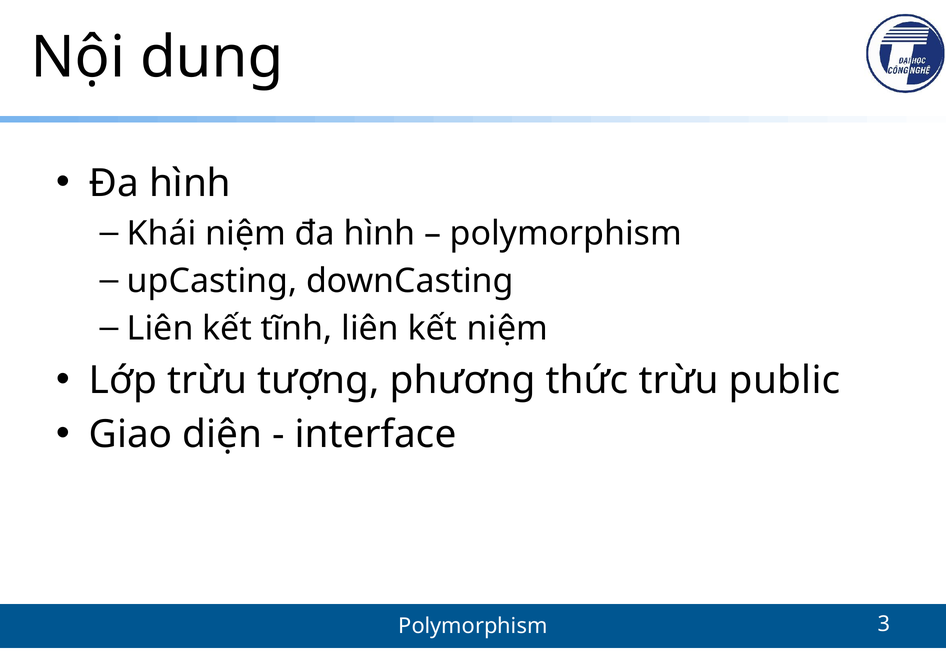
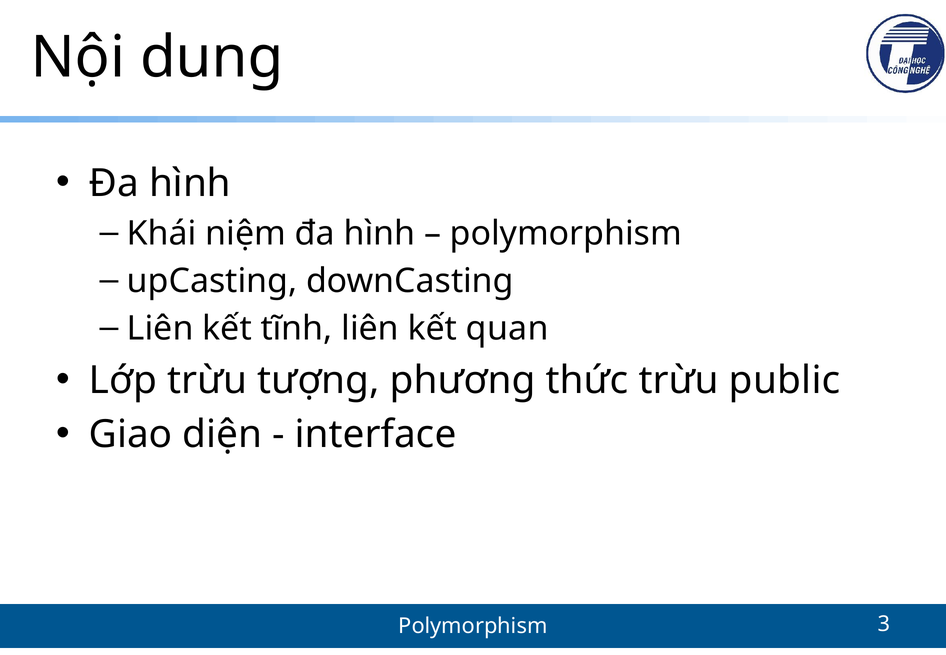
kết niệm: niệm -> quan
